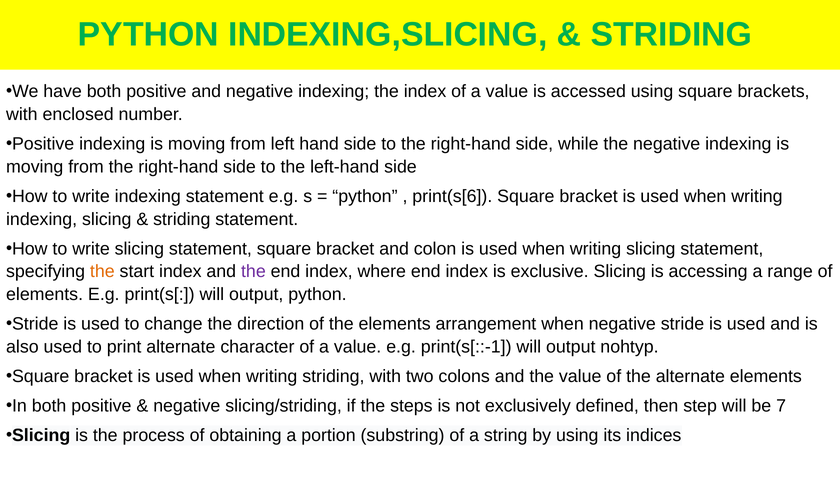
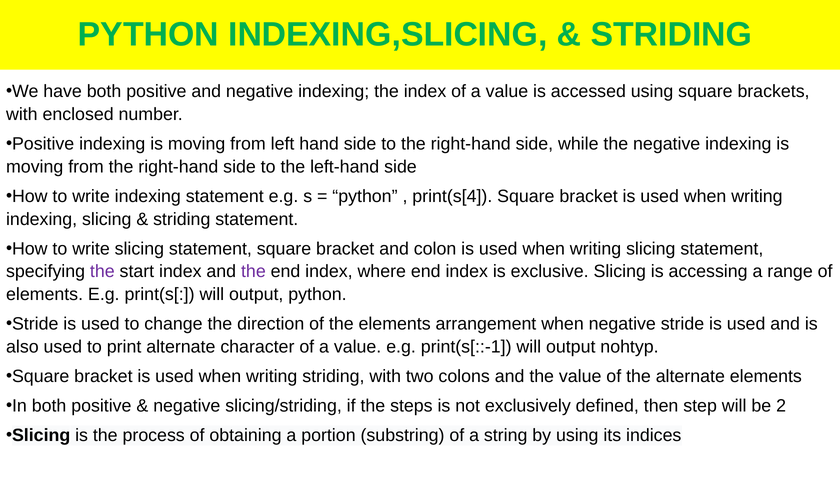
print(s[6: print(s[6 -> print(s[4
the at (102, 272) colour: orange -> purple
7: 7 -> 2
